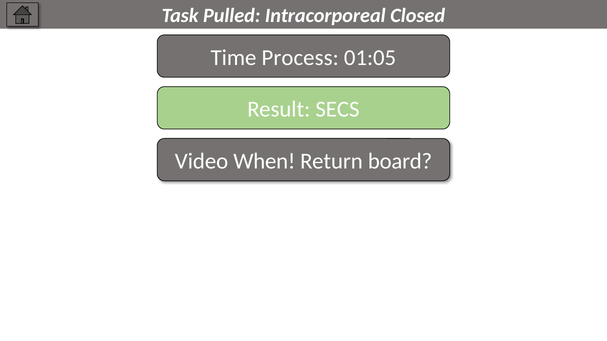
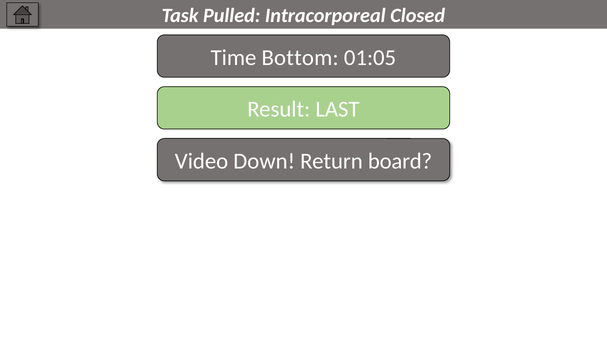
Process: Process -> Bottom
SECS: SECS -> LAST
When: When -> Down
